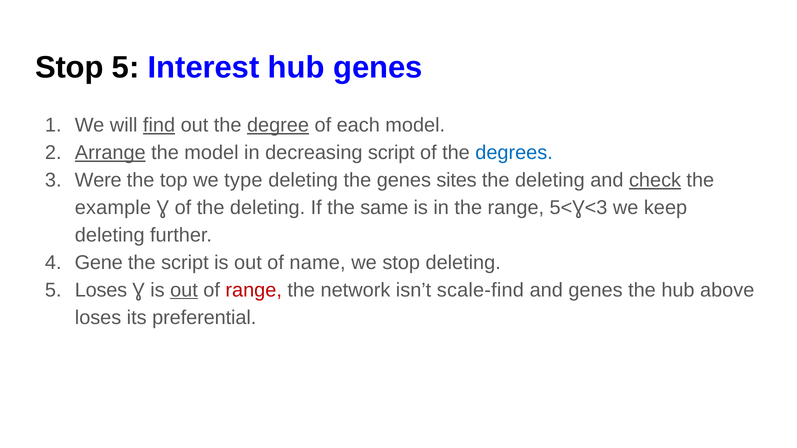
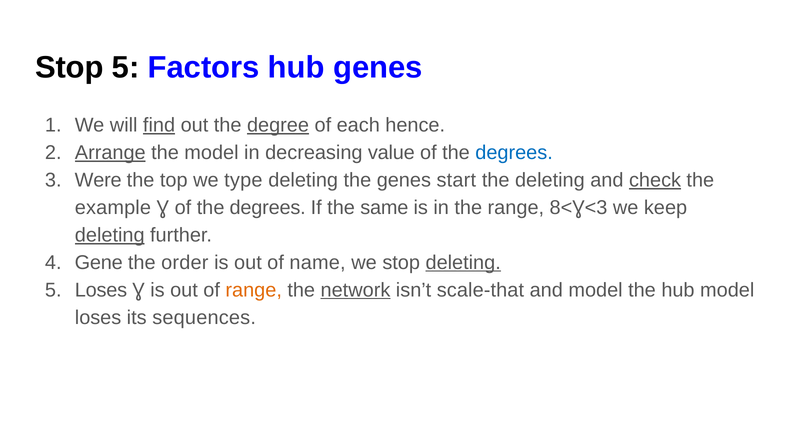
Interest: Interest -> Factors
each model: model -> hence
decreasing script: script -> value
sites: sites -> start
Ɣ of the deleting: deleting -> degrees
5<Ɣ<3: 5<Ɣ<3 -> 8<Ɣ<3
deleting at (110, 235) underline: none -> present
the script: script -> order
deleting at (463, 263) underline: none -> present
out at (184, 290) underline: present -> none
range at (254, 290) colour: red -> orange
network underline: none -> present
scale-find: scale-find -> scale-that
and genes: genes -> model
hub above: above -> model
preferential: preferential -> sequences
